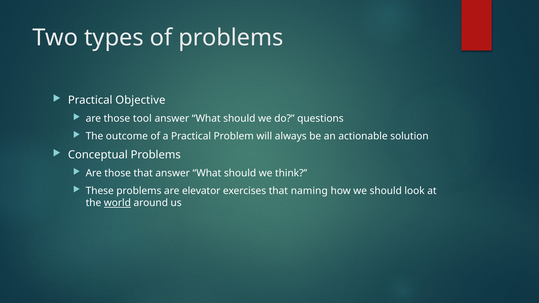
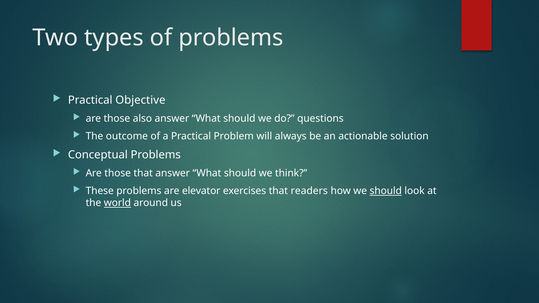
tool: tool -> also
naming: naming -> readers
should at (386, 191) underline: none -> present
